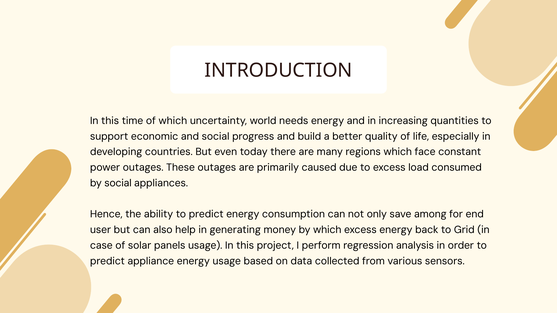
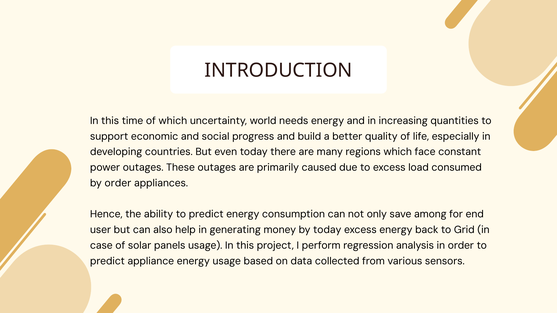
by social: social -> order
by which: which -> today
